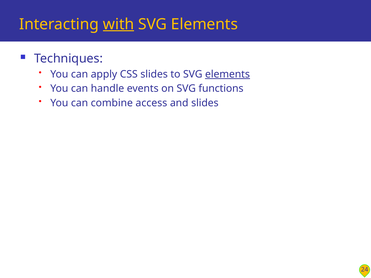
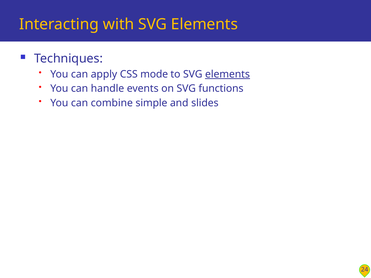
with underline: present -> none
CSS slides: slides -> mode
access: access -> simple
